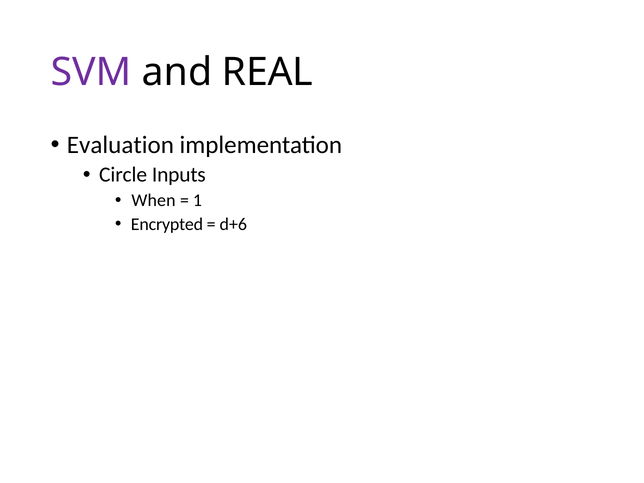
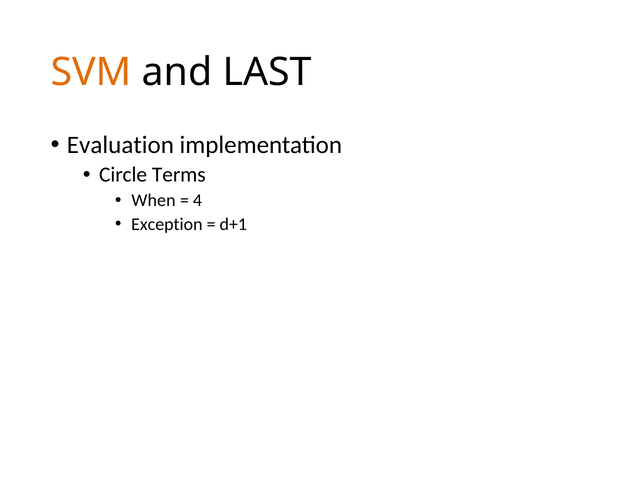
SVM colour: purple -> orange
REAL: REAL -> LAST
Inputs: Inputs -> Terms
1: 1 -> 4
Encrypted: Encrypted -> Exception
d+6: d+6 -> d+1
